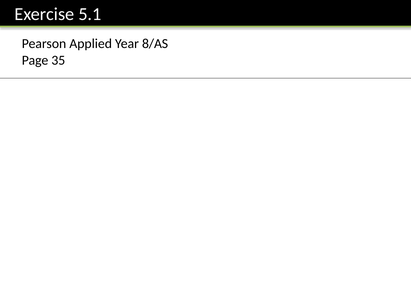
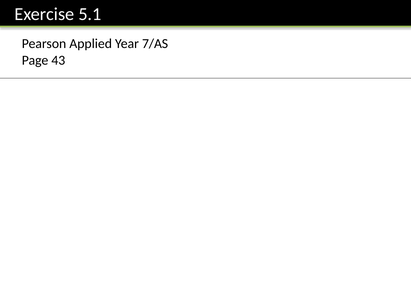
8/AS: 8/AS -> 7/AS
35: 35 -> 43
